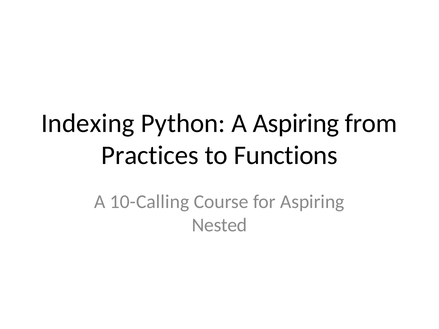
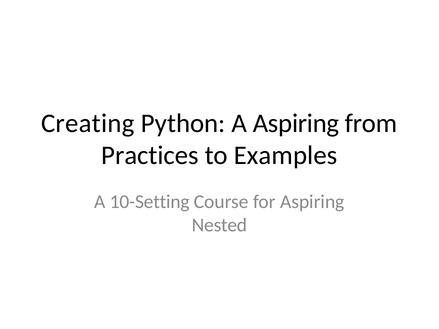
Indexing: Indexing -> Creating
Functions: Functions -> Examples
10-Calling: 10-Calling -> 10-Setting
